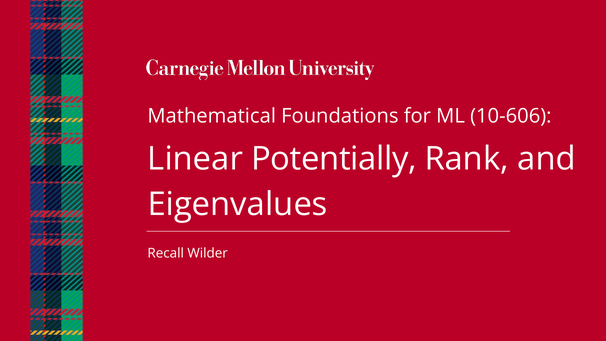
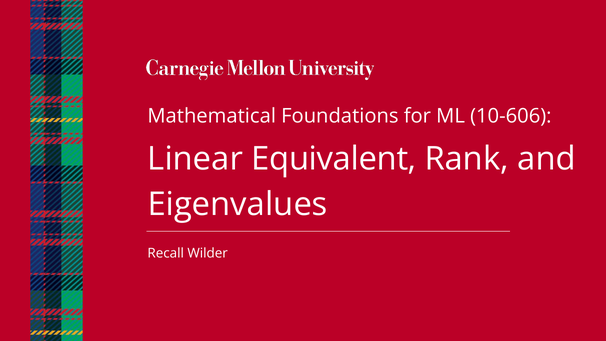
Potentially: Potentially -> Equivalent
